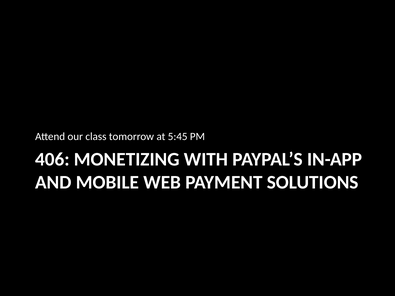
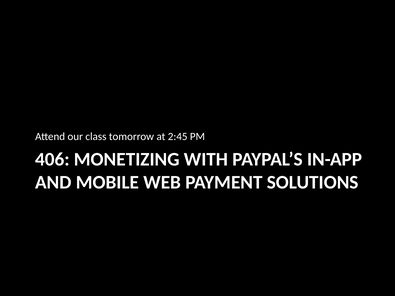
5:45: 5:45 -> 2:45
